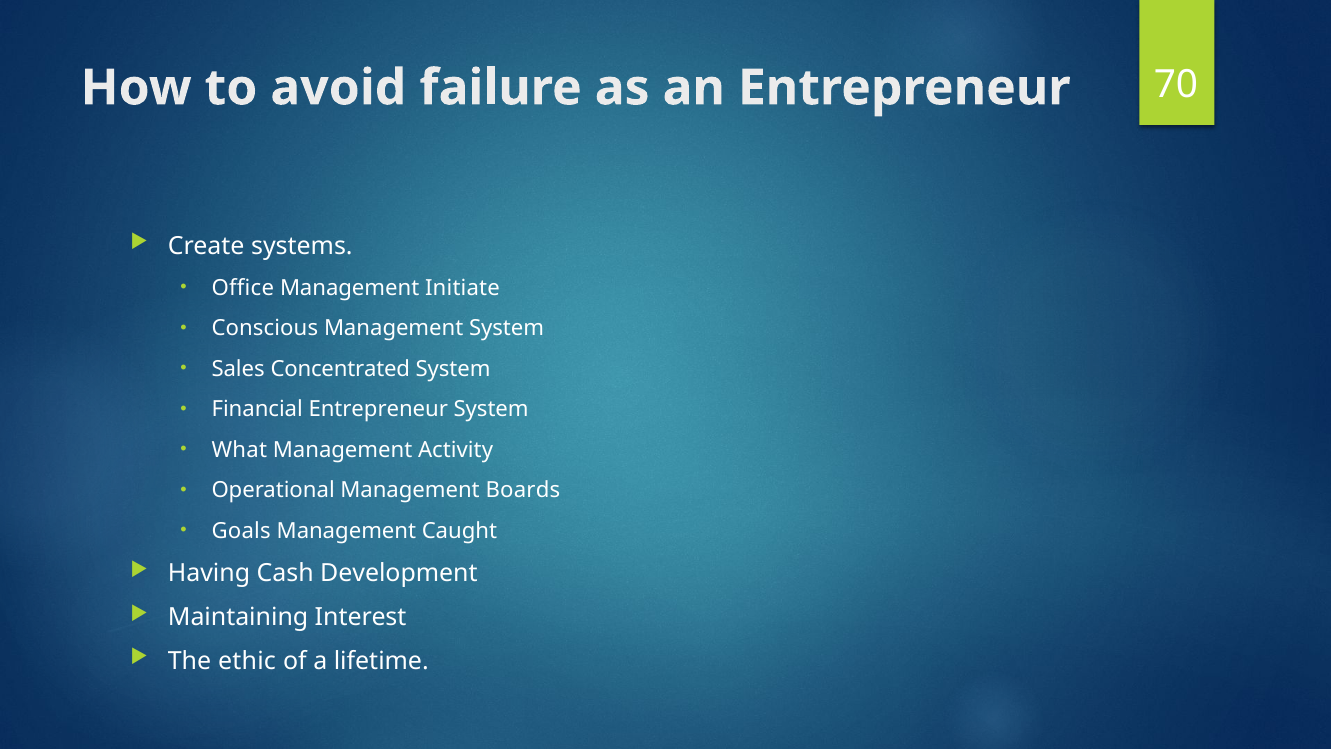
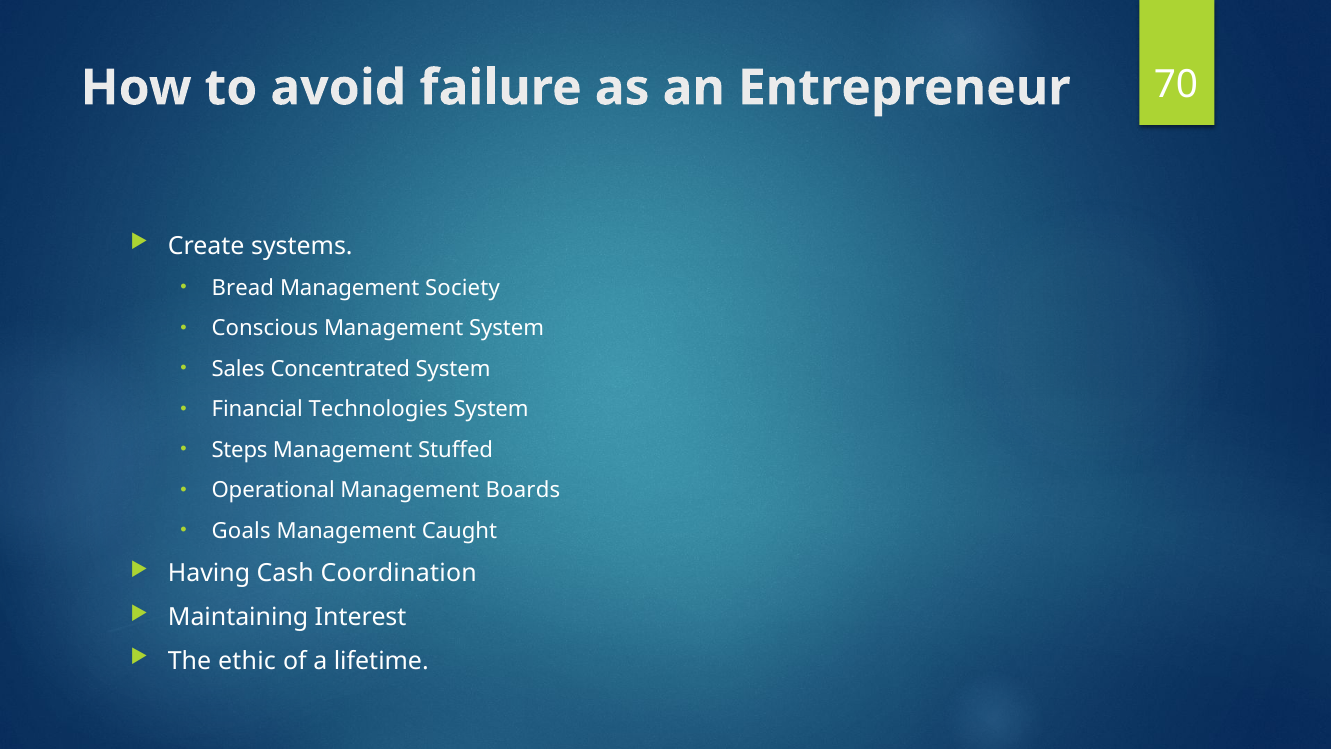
Office: Office -> Bread
Initiate: Initiate -> Society
Financial Entrepreneur: Entrepreneur -> Technologies
What: What -> Steps
Activity: Activity -> Stuffed
Development: Development -> Coordination
